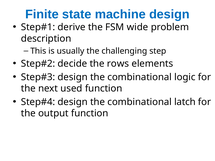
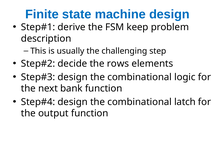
wide: wide -> keep
used: used -> bank
